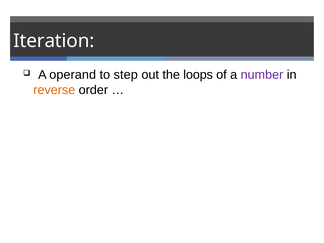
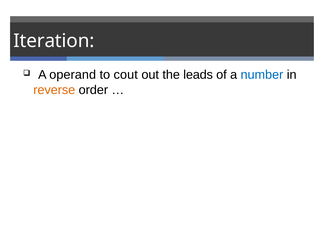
step: step -> cout
loops: loops -> leads
number colour: purple -> blue
